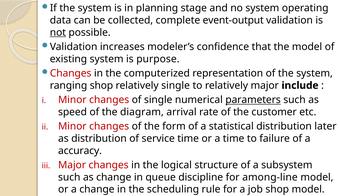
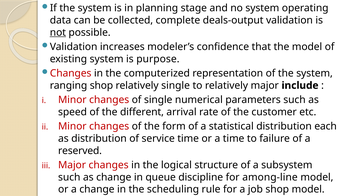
event-output: event-output -> deals-output
parameters underline: present -> none
diagram: diagram -> different
later: later -> each
accuracy: accuracy -> reserved
